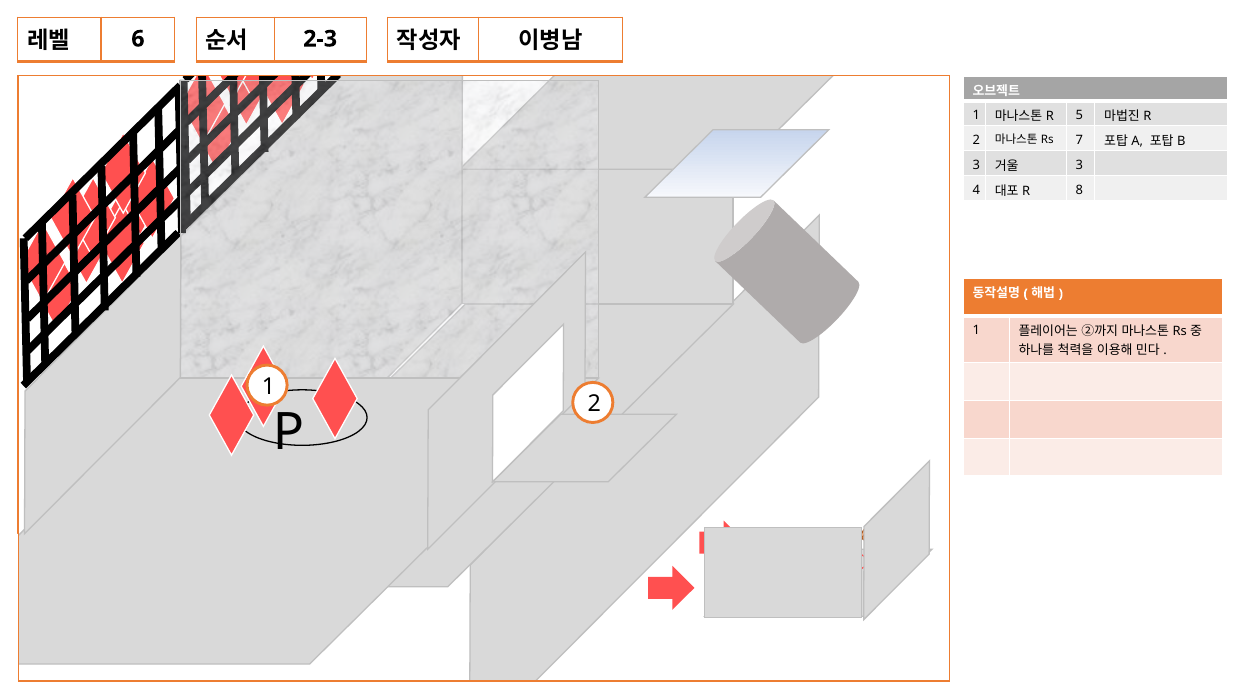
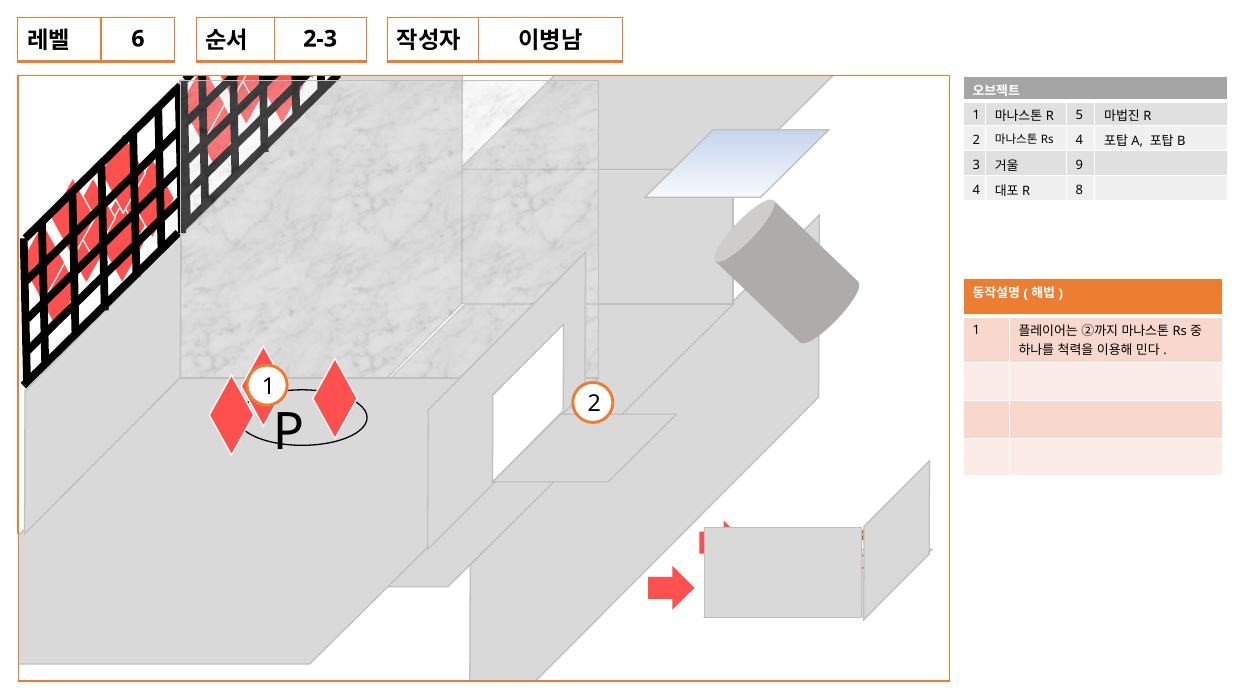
7 at (1079, 140): 7 -> 4
3 at (1079, 165): 3 -> 9
